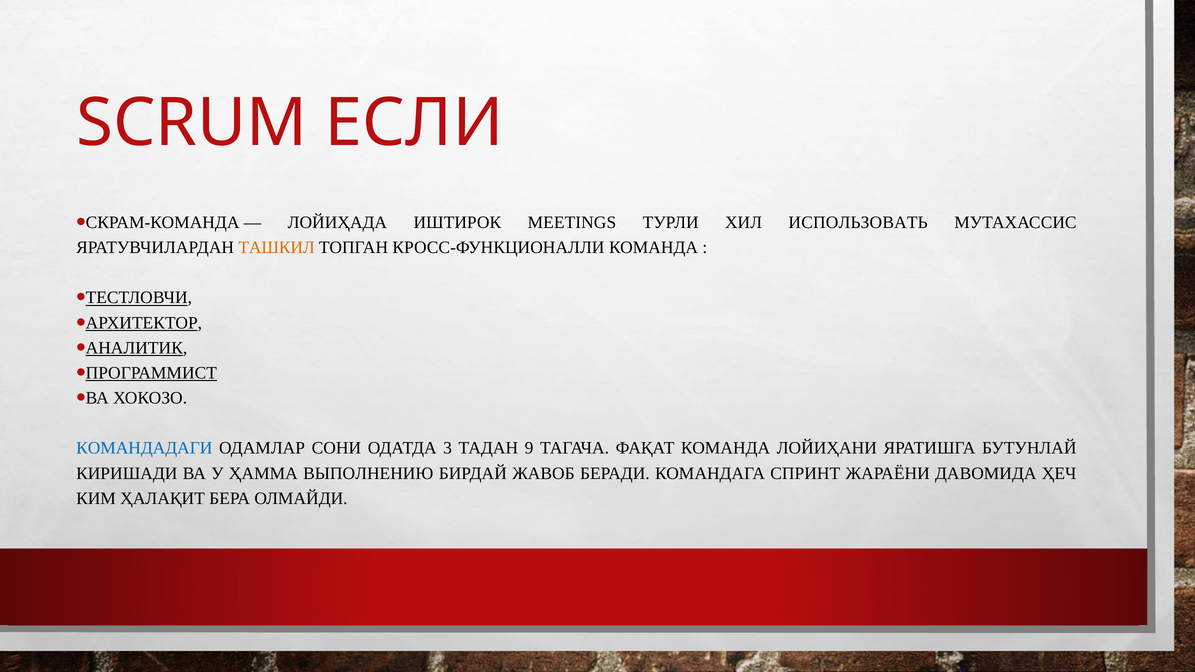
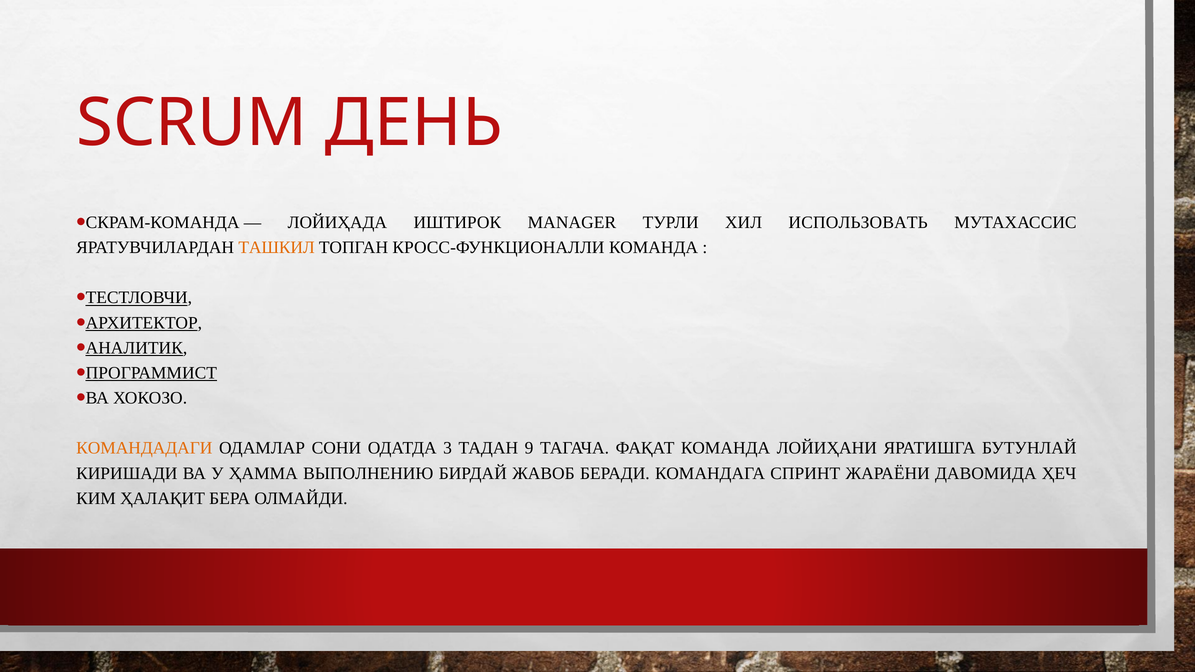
ЕСЛИ: ЕСЛИ -> ДЕНЬ
MEETINGS: MEETINGS -> MANAGER
КОМАНДАДАГИ colour: blue -> orange
